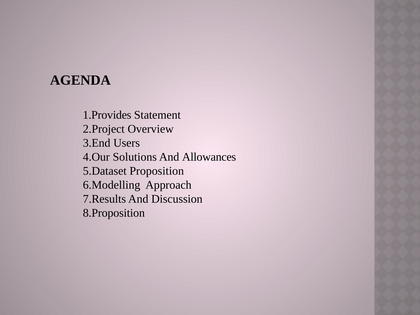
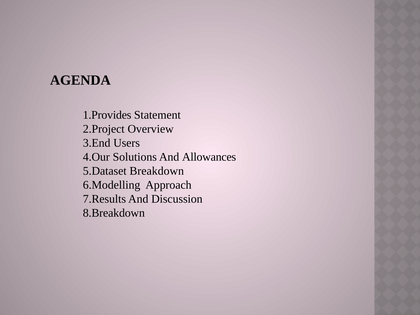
Proposition: Proposition -> Breakdown
8.Proposition: 8.Proposition -> 8.Breakdown
